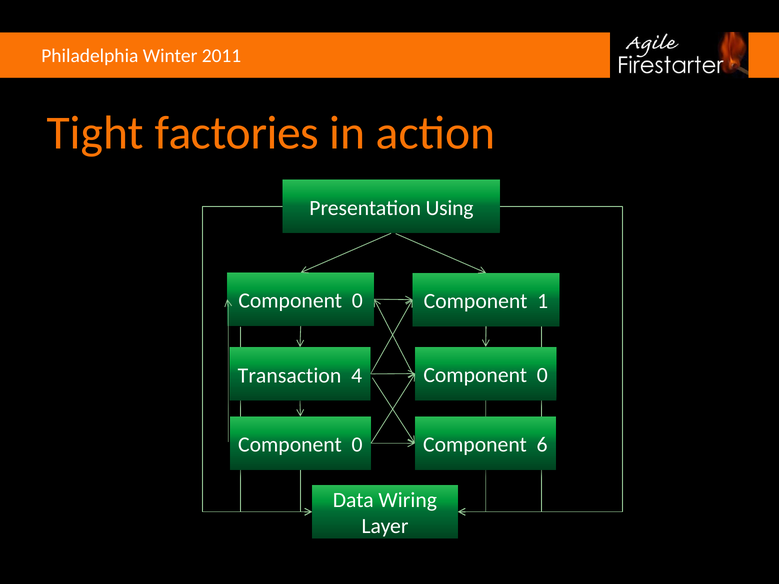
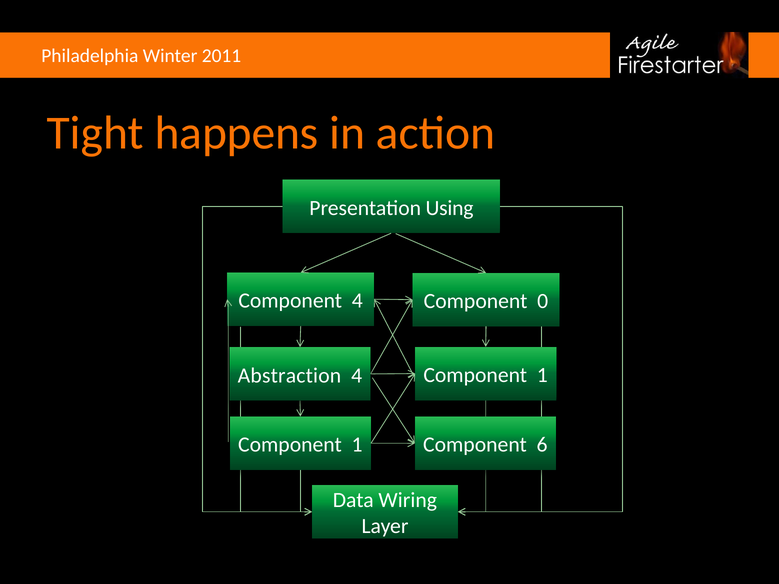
factories: factories -> happens
0 at (357, 301): 0 -> 4
1: 1 -> 0
0 at (542, 375): 0 -> 1
Transaction: Transaction -> Abstraction
0 at (357, 445): 0 -> 1
